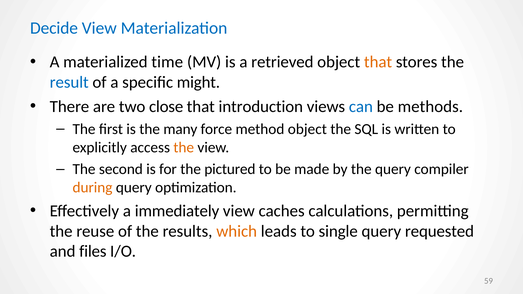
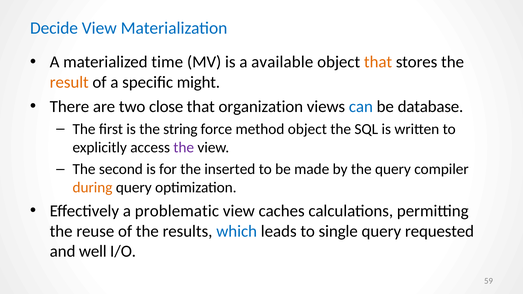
retrieved: retrieved -> available
result colour: blue -> orange
introduction: introduction -> organization
methods: methods -> database
many: many -> string
the at (184, 148) colour: orange -> purple
pictured: pictured -> inserted
immediately: immediately -> problematic
which colour: orange -> blue
files: files -> well
